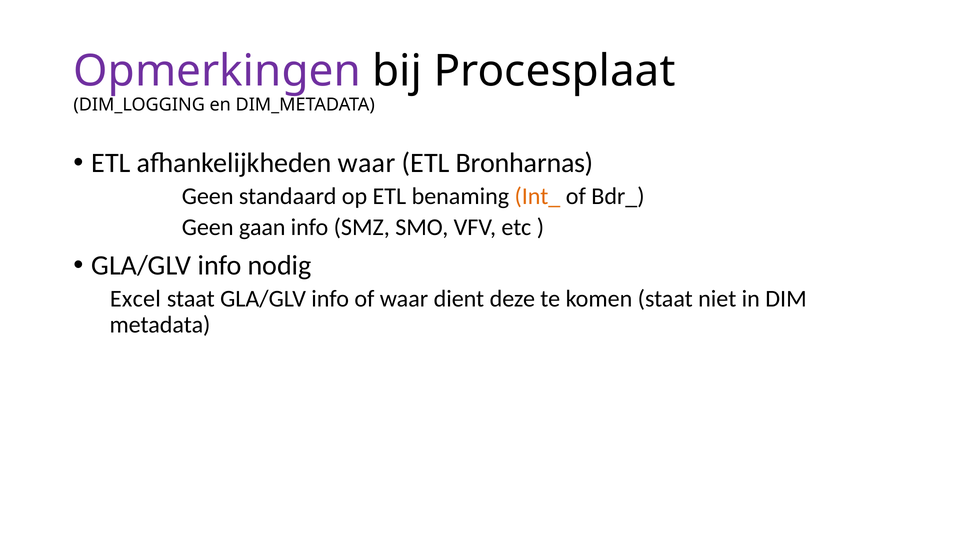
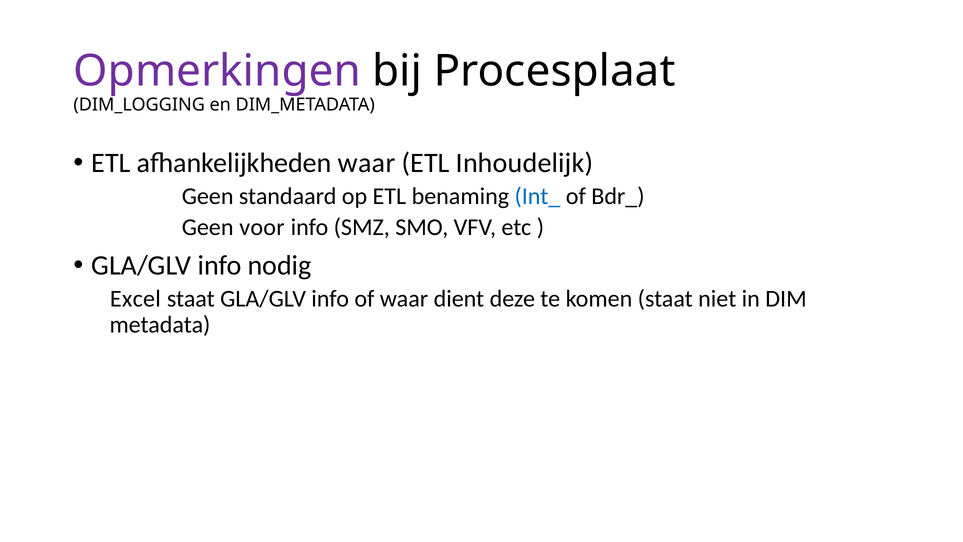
Bronharnas: Bronharnas -> Inhoudelijk
Int_ colour: orange -> blue
gaan: gaan -> voor
